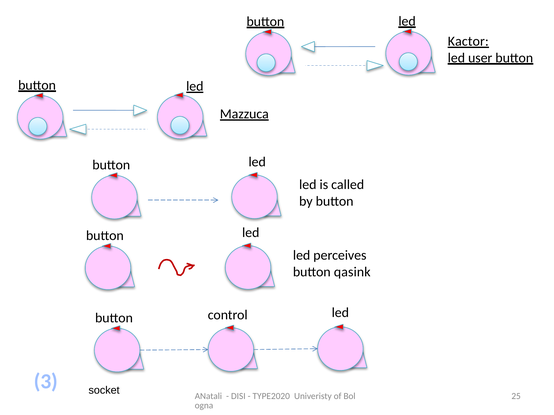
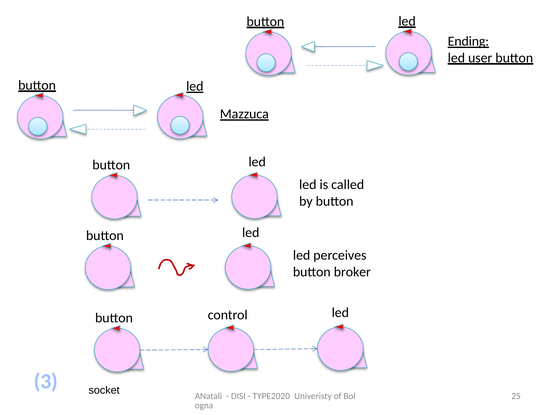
Kactor: Kactor -> Ending
qasink: qasink -> broker
